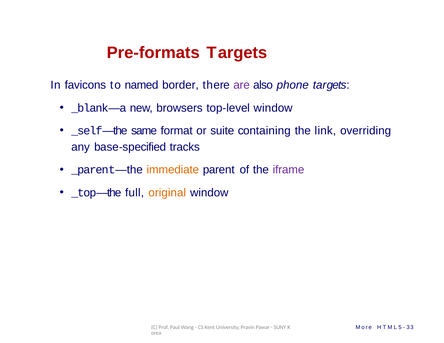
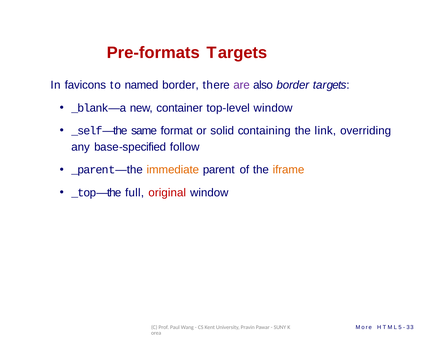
also phone: phone -> border
browsers: browsers -> container
suite: suite -> solid
tracks: tracks -> follow
iframe colour: purple -> orange
original colour: orange -> red
